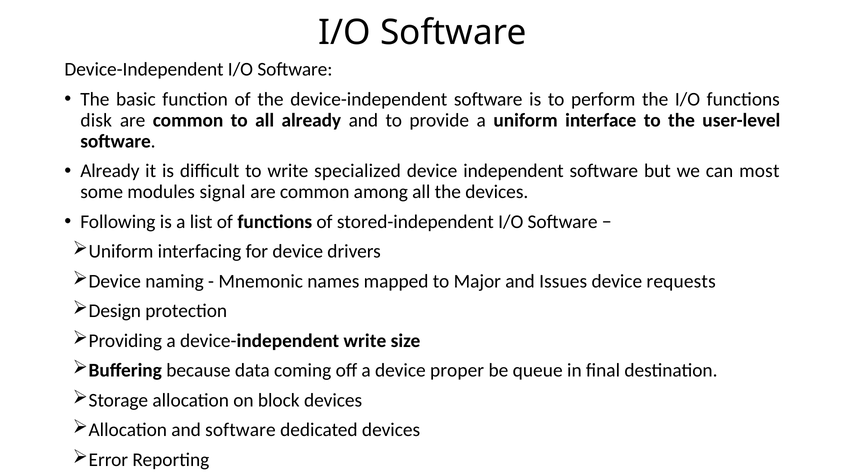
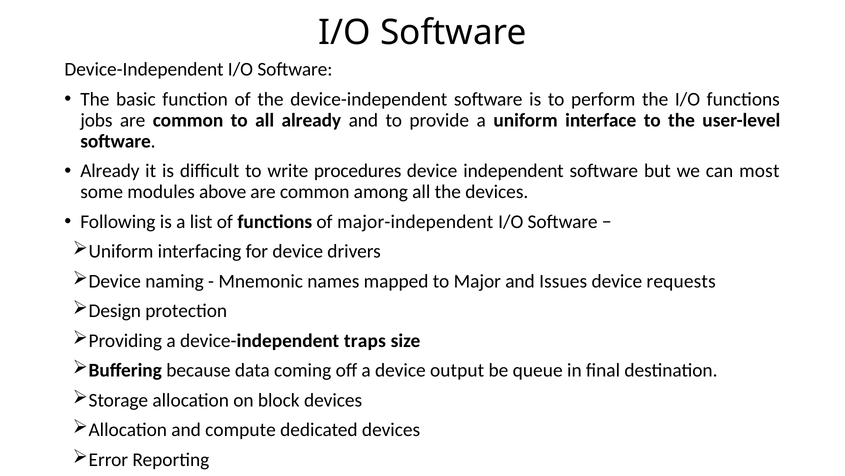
disk: disk -> jobs
specialized: specialized -> procedures
signal: signal -> above
stored-independent: stored-independent -> major-independent
device-independent write: write -> traps
proper: proper -> output
and software: software -> compute
